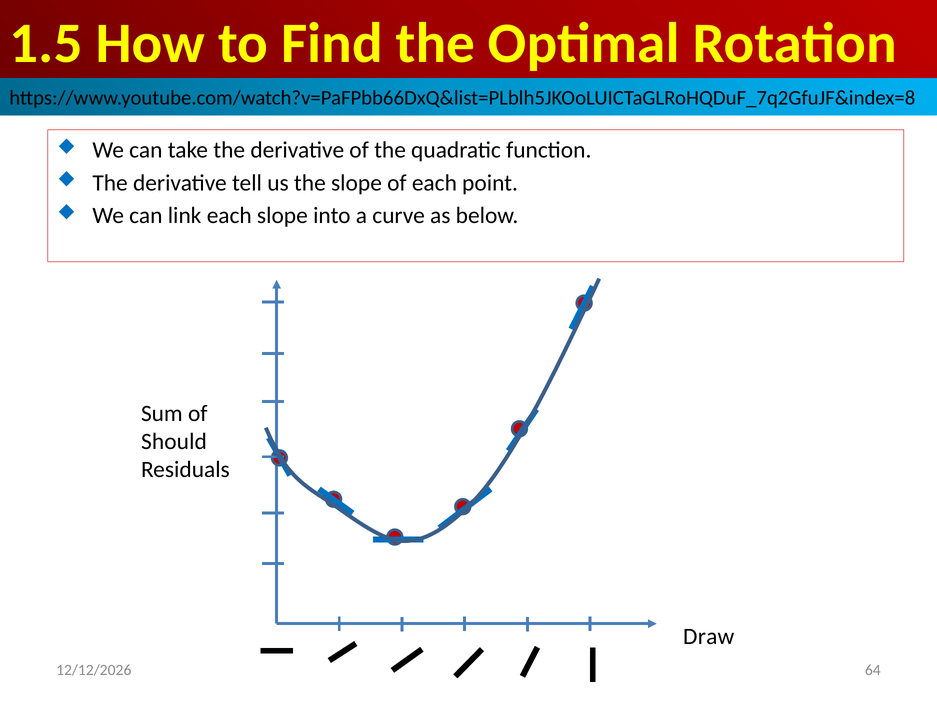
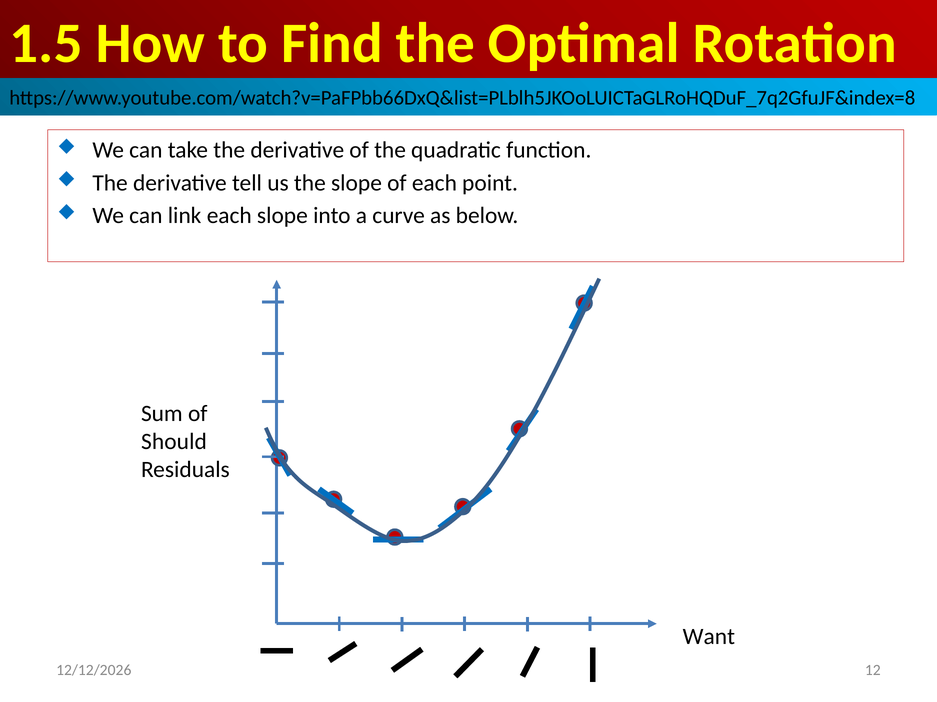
Draw: Draw -> Want
64: 64 -> 12
